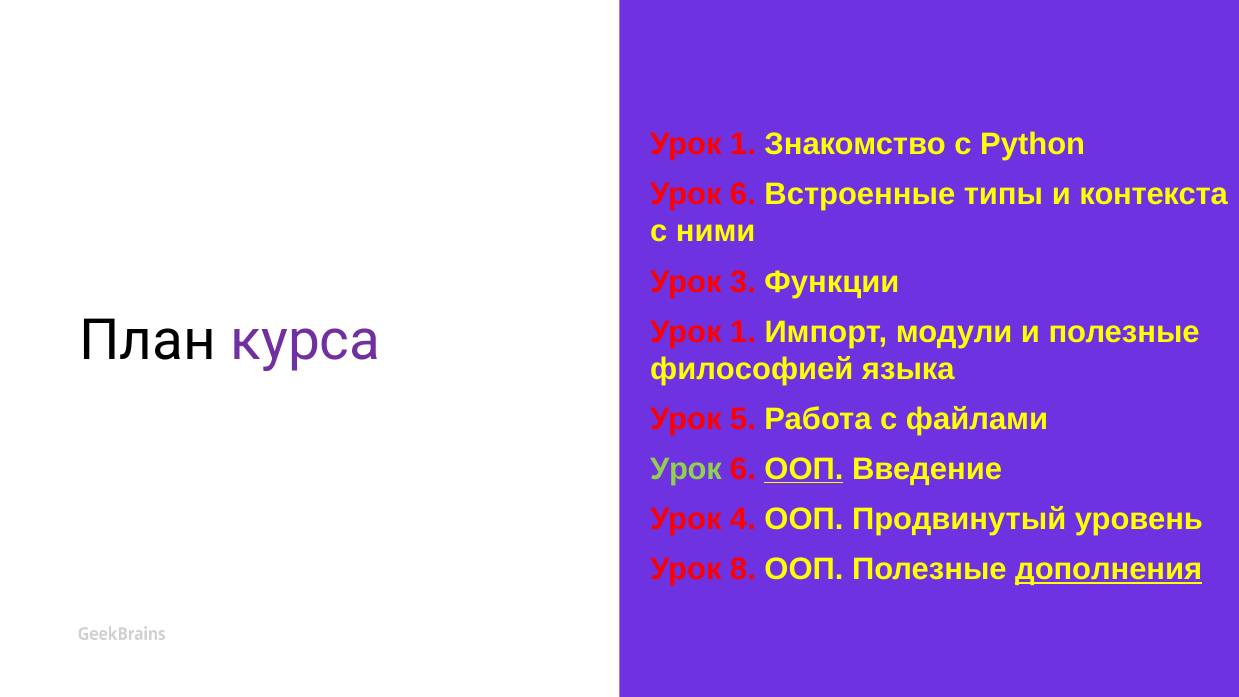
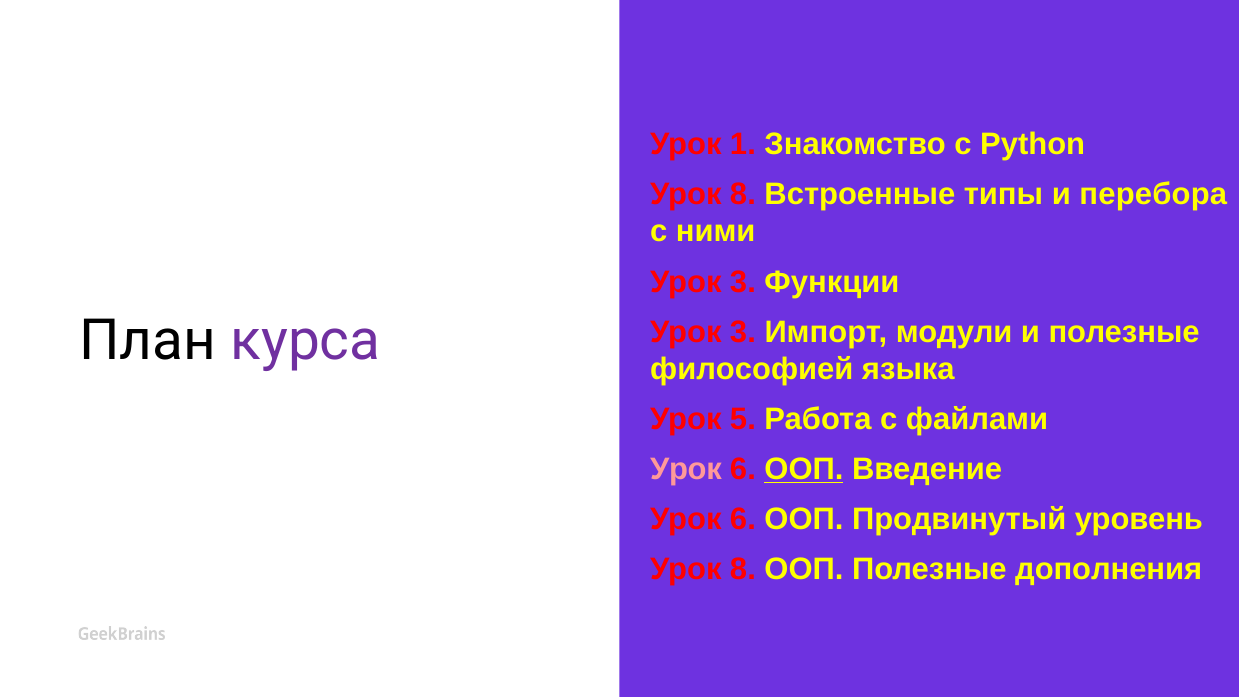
6 at (743, 195): 6 -> 8
контекста: контекста -> перебора
1 at (743, 332): 1 -> 3
Урок at (686, 469) colour: light green -> pink
4 at (743, 519): 4 -> 6
дополнения underline: present -> none
